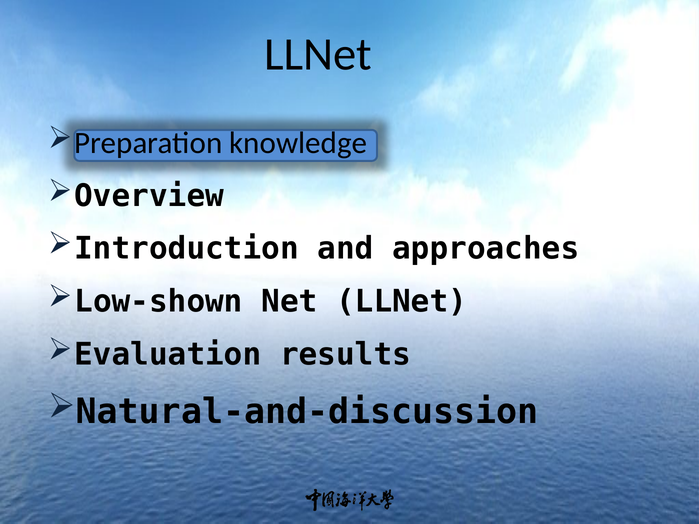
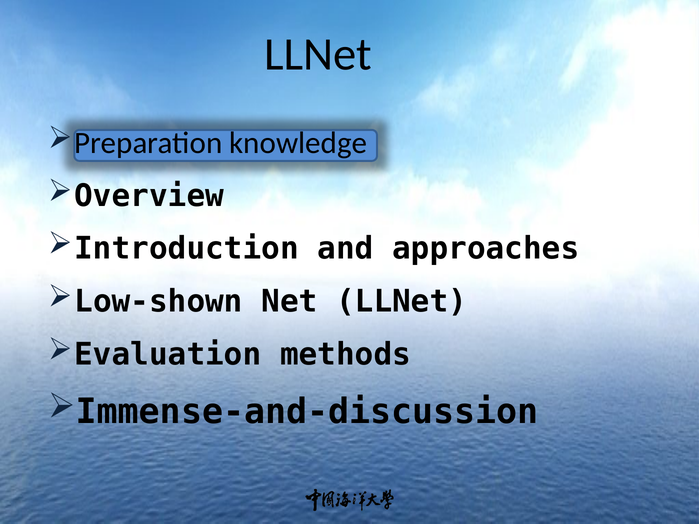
results: results -> methods
Natural-and-discussion: Natural-and-discussion -> Immense-and-discussion
